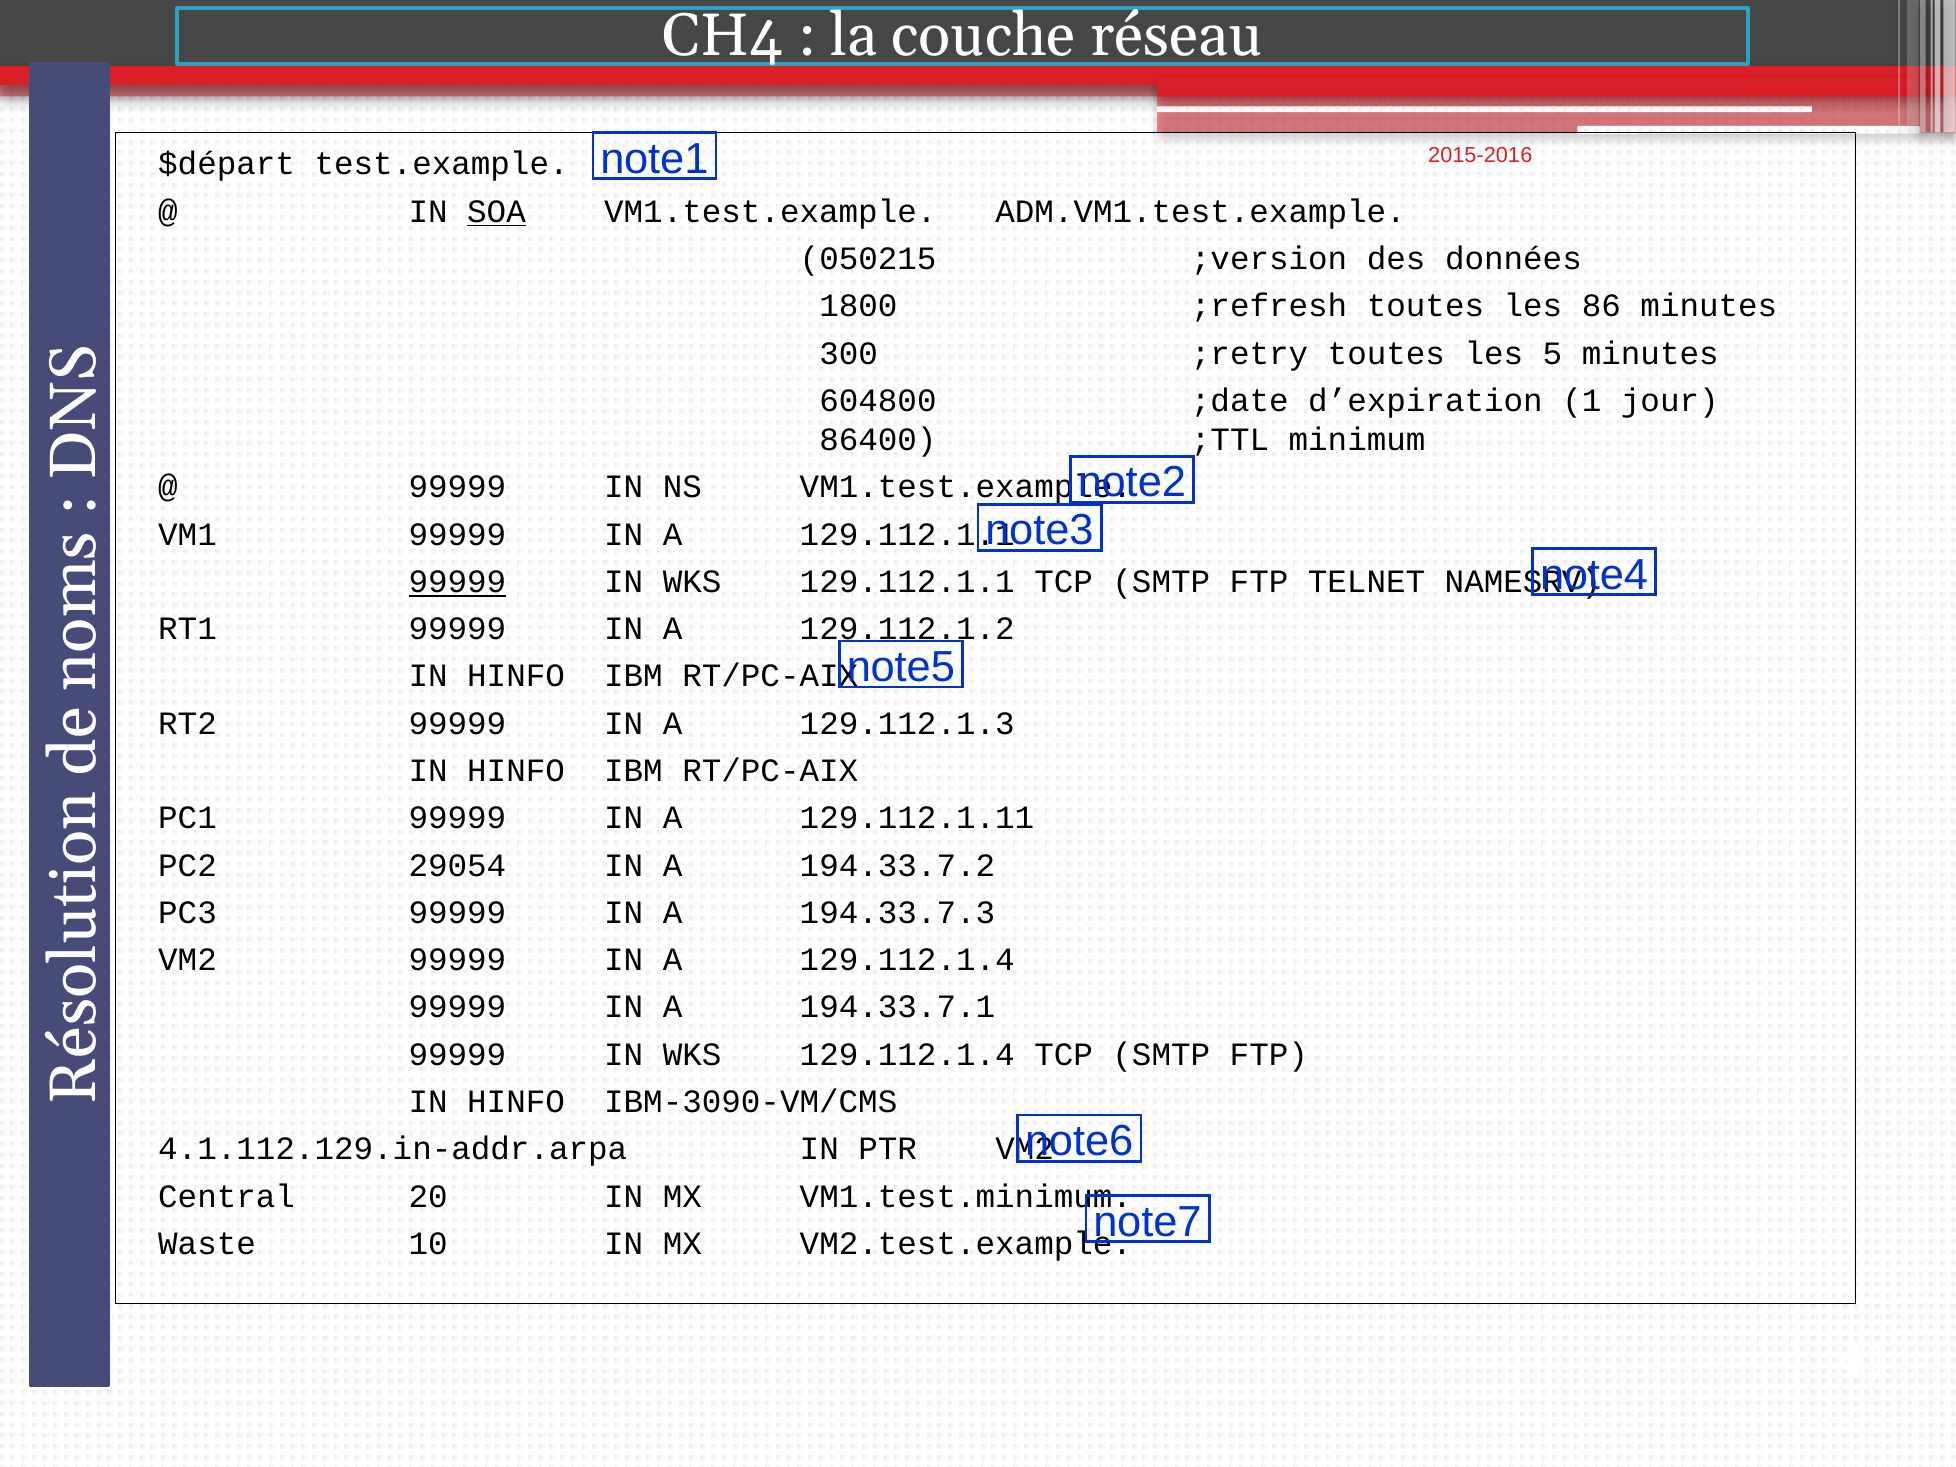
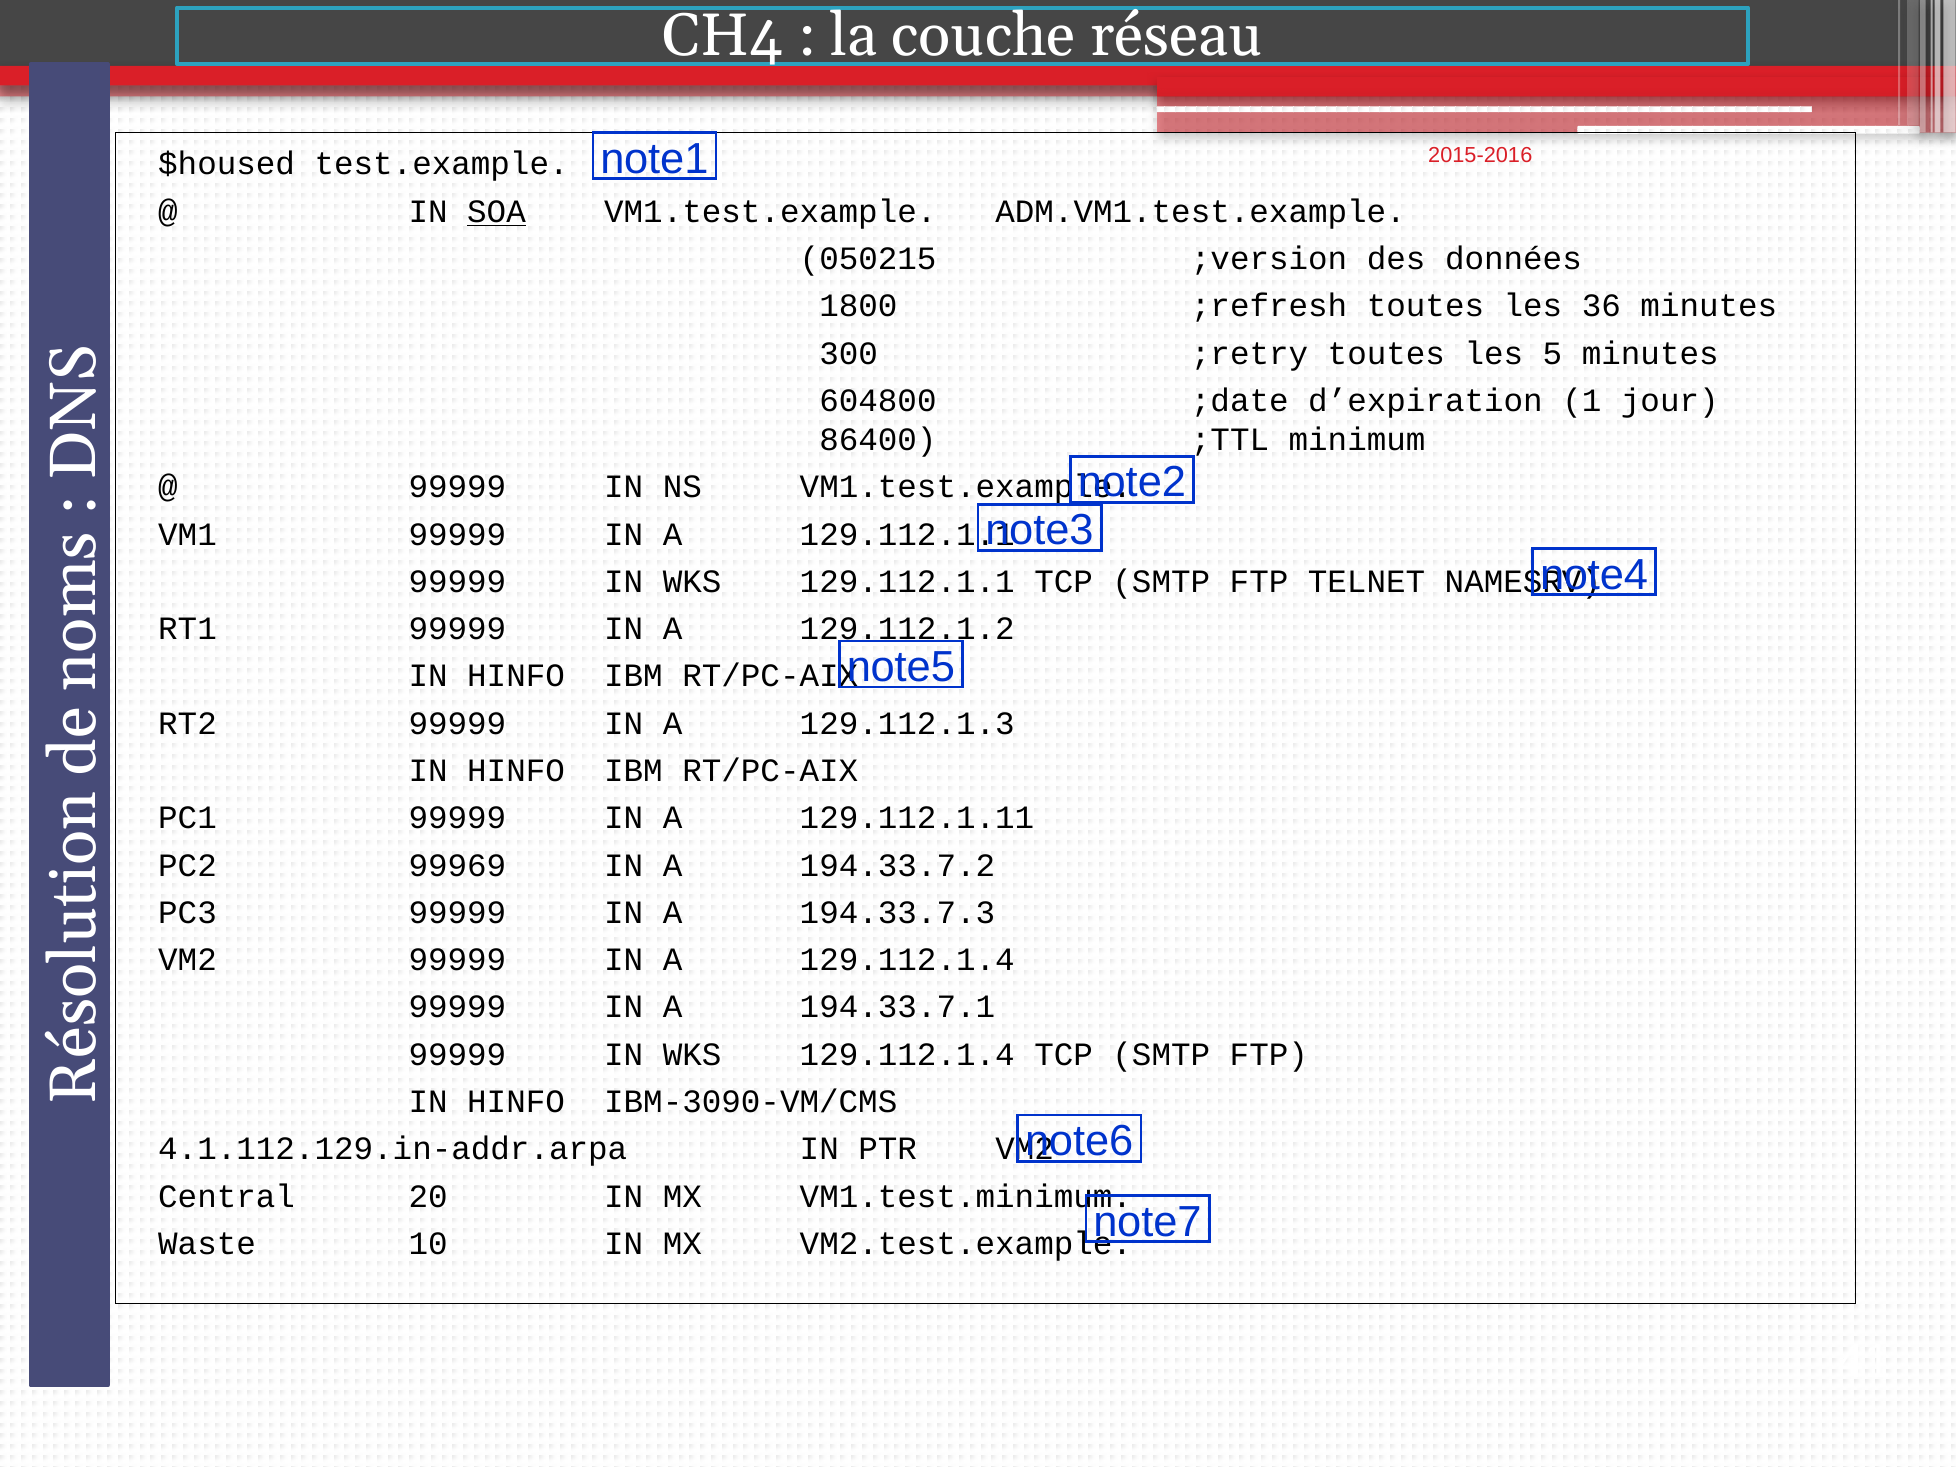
$départ: $départ -> $housed
86: 86 -> 36
99999 at (457, 582) underline: present -> none
29054: 29054 -> 99969
